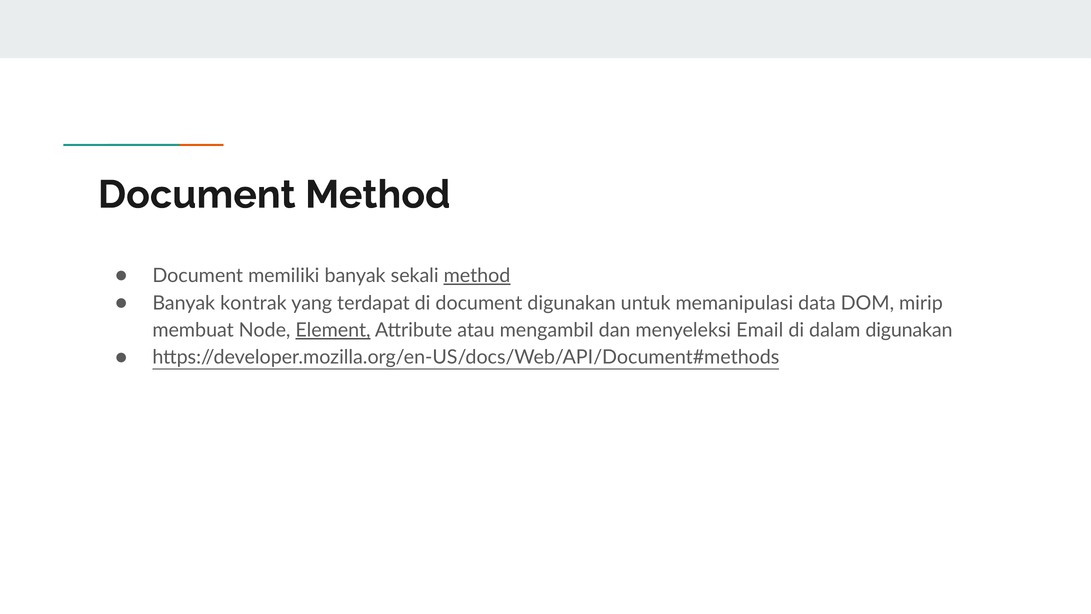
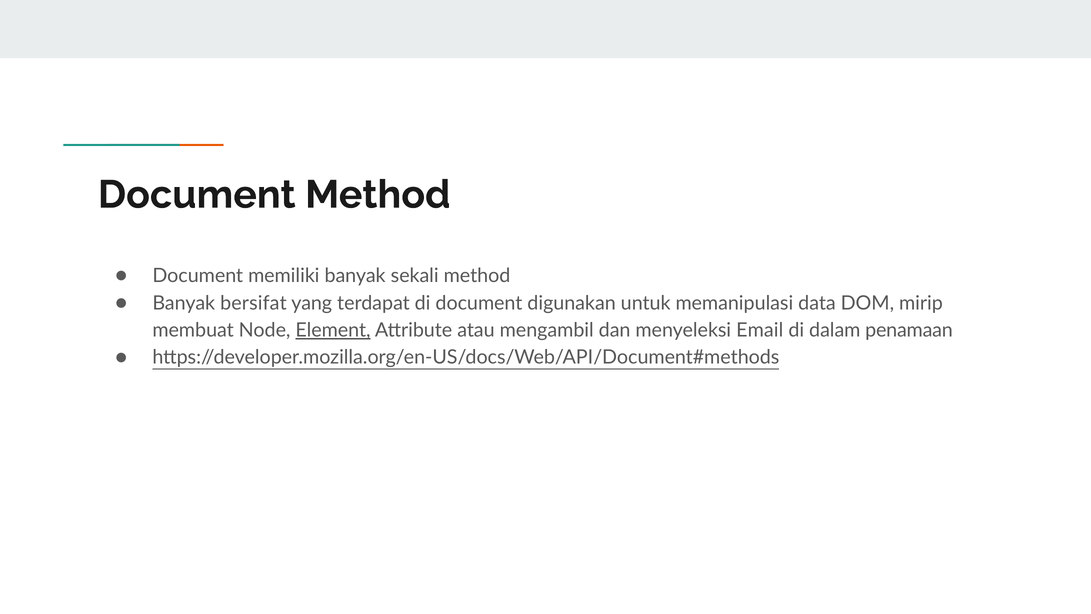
method at (477, 276) underline: present -> none
kontrak: kontrak -> bersifat
dalam digunakan: digunakan -> penamaan
